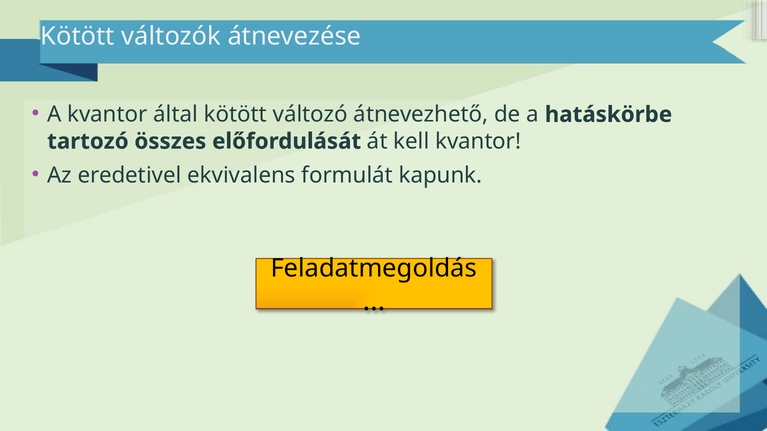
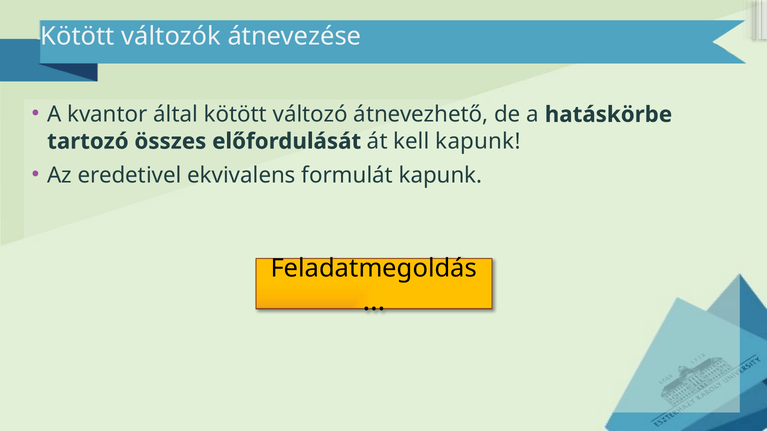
kell kvantor: kvantor -> kapunk
